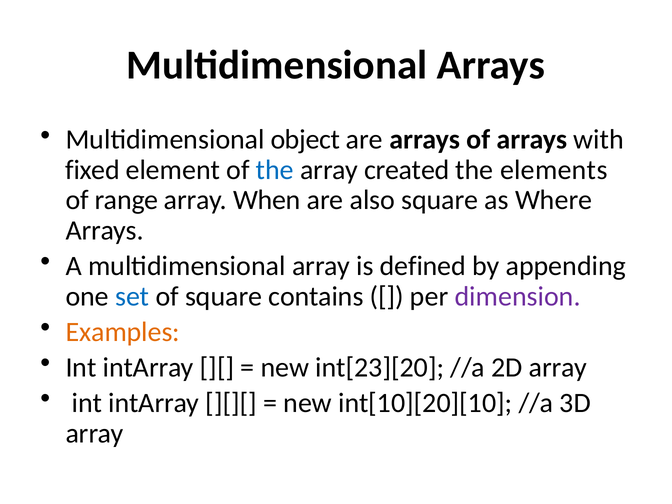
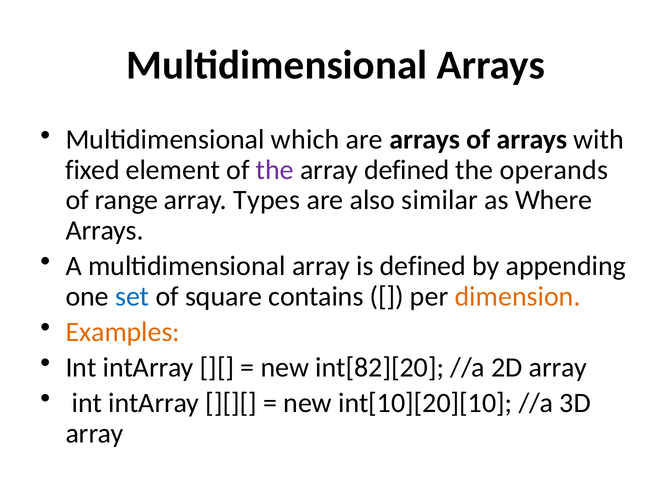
object: object -> which
the at (275, 170) colour: blue -> purple
array created: created -> defined
elements: elements -> operands
When: When -> Types
also square: square -> similar
dimension colour: purple -> orange
int[23][20: int[23][20 -> int[82][20
